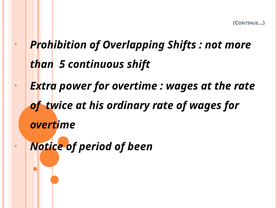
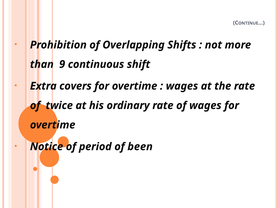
5: 5 -> 9
power: power -> covers
